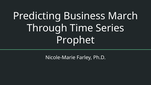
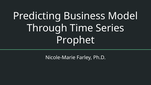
March: March -> Model
